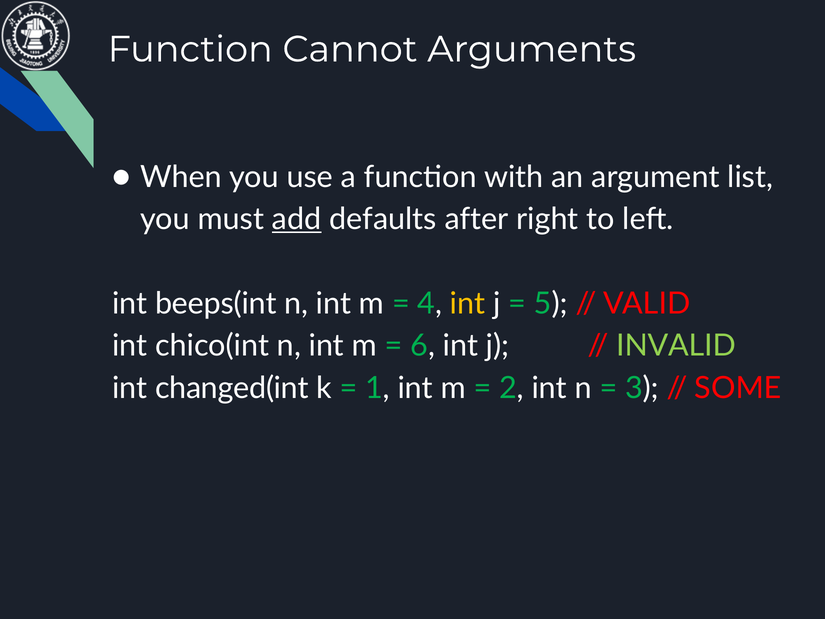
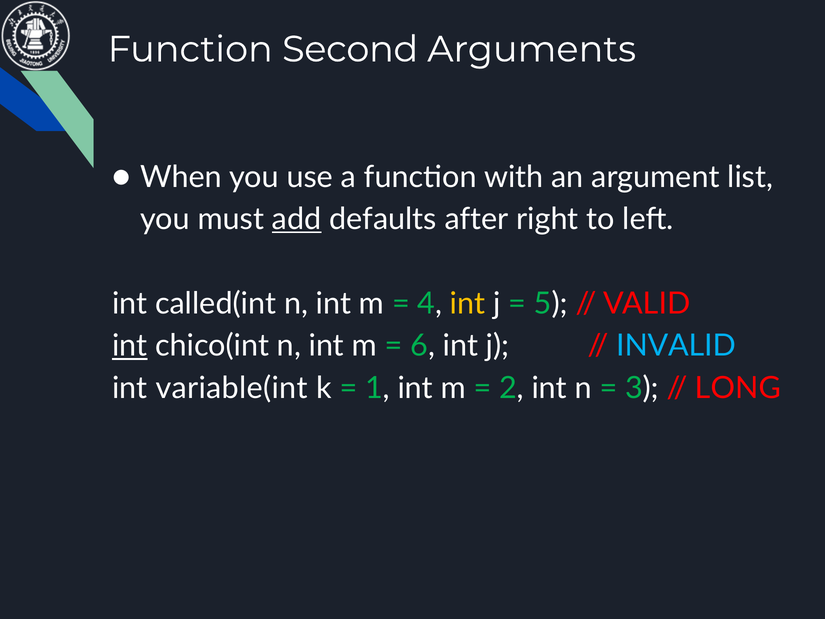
Cannot: Cannot -> Second
beeps(int: beeps(int -> called(int
int at (130, 346) underline: none -> present
INVALID colour: light green -> light blue
changed(int: changed(int -> variable(int
SOME: SOME -> LONG
